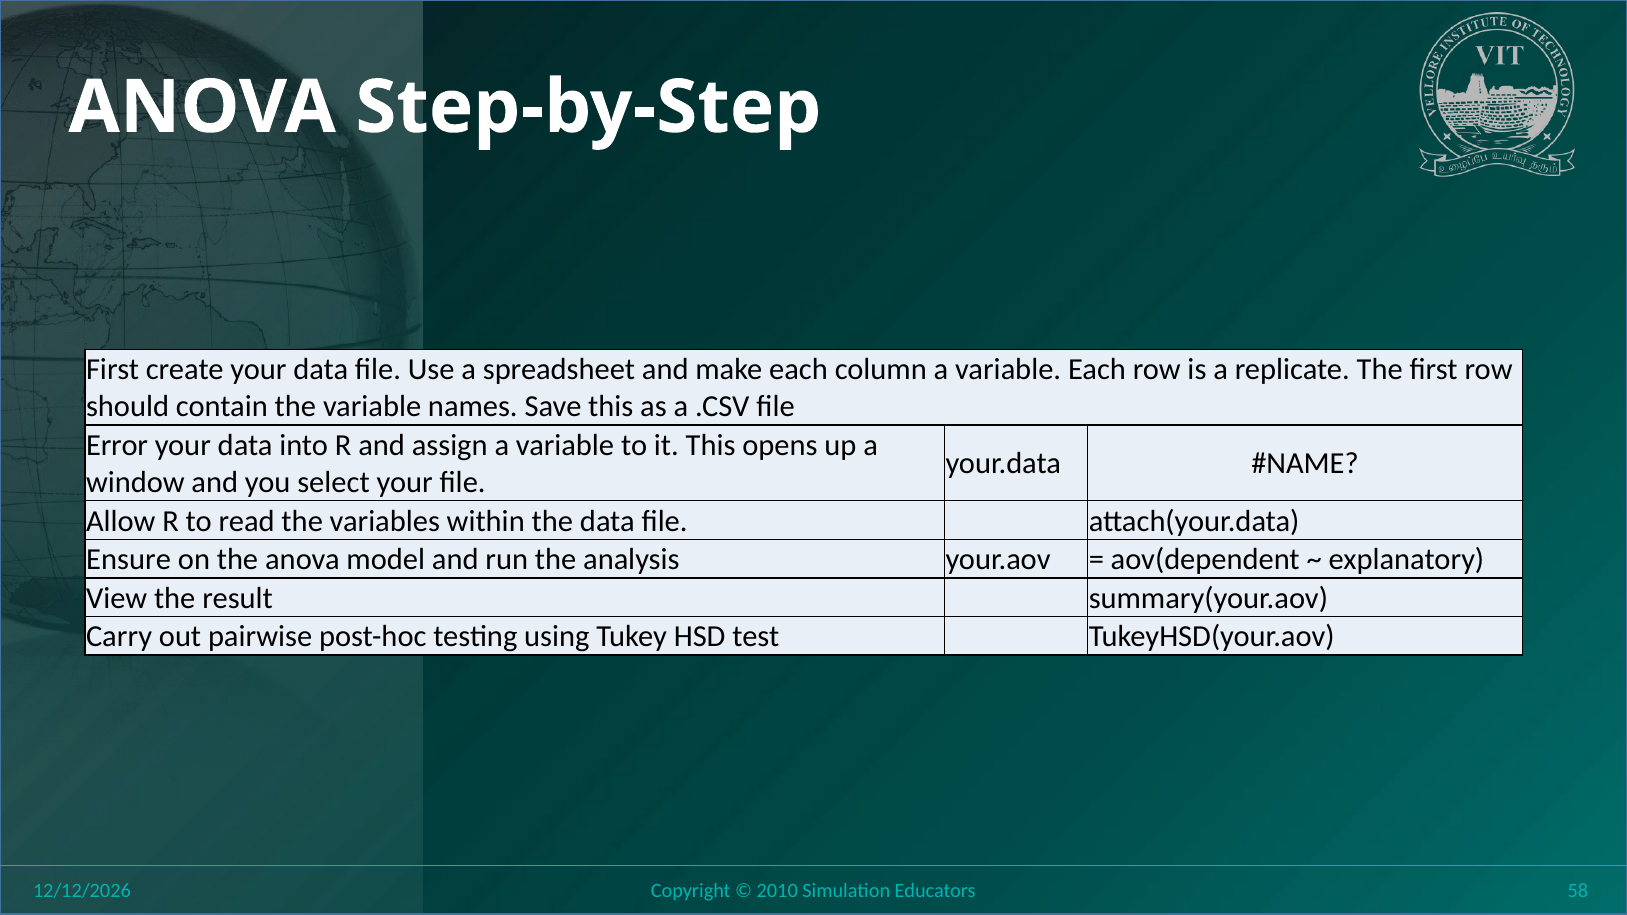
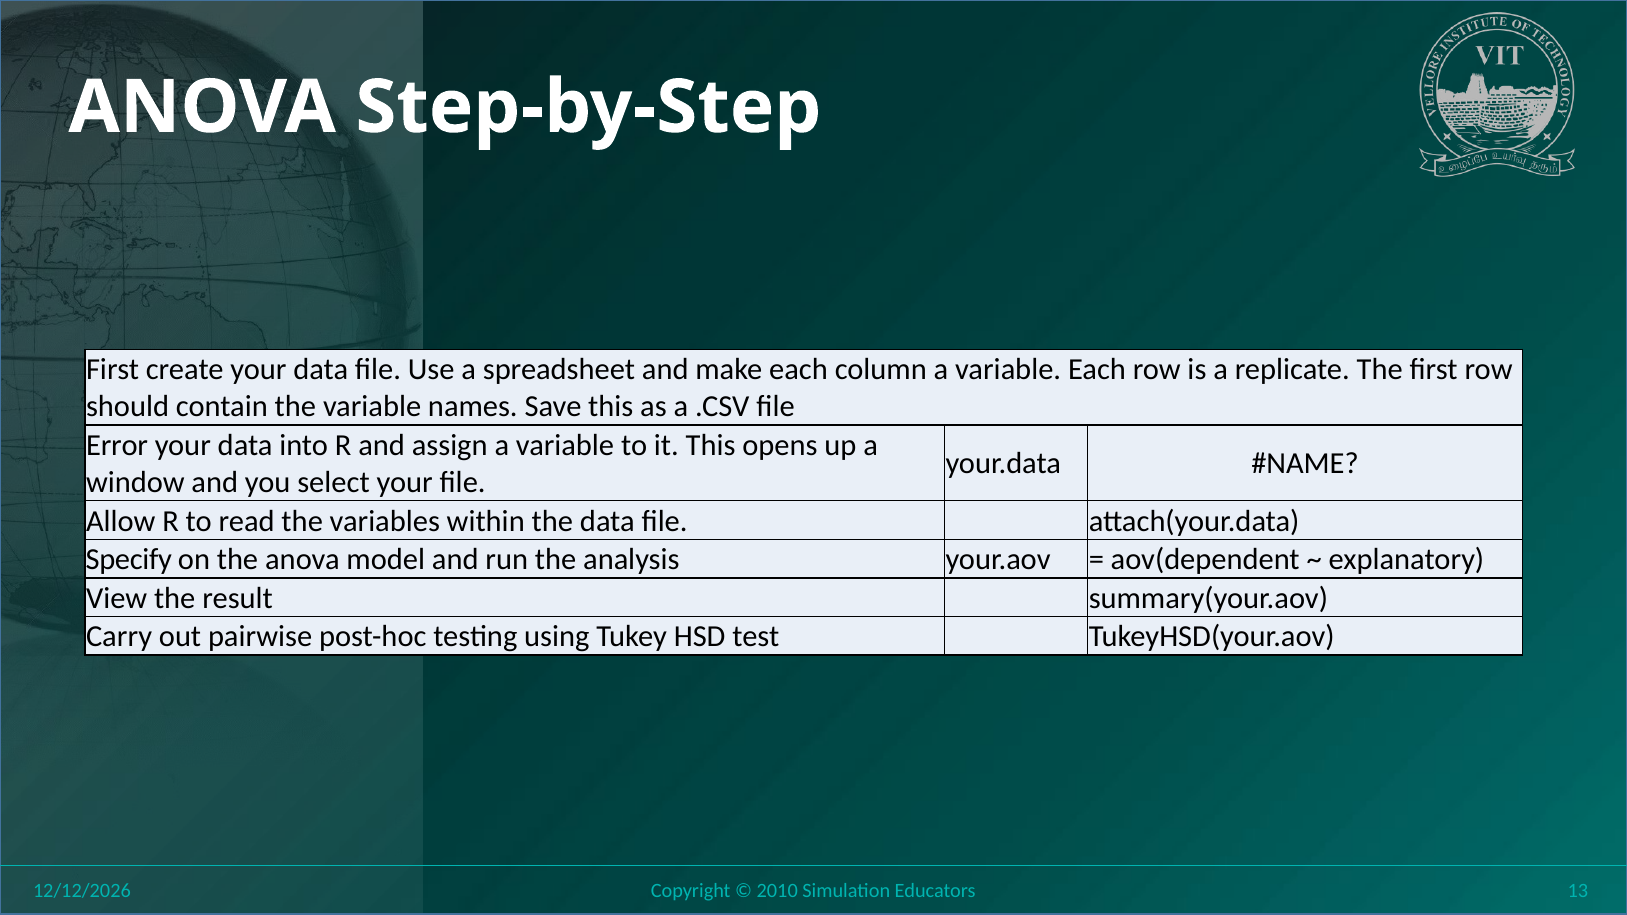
Ensure: Ensure -> Specify
58: 58 -> 13
